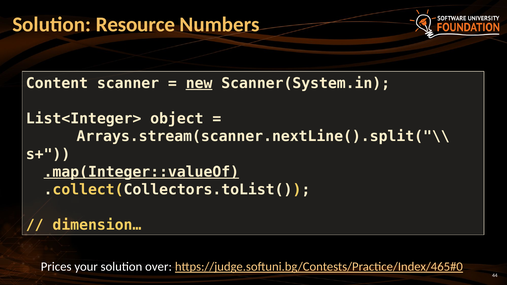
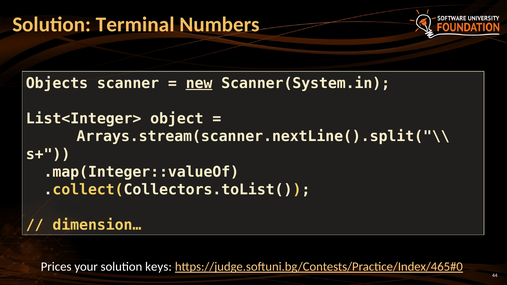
Resource: Resource -> Terminal
Content: Content -> Objects
.map(Integer::valueOf underline: present -> none
over: over -> keys
